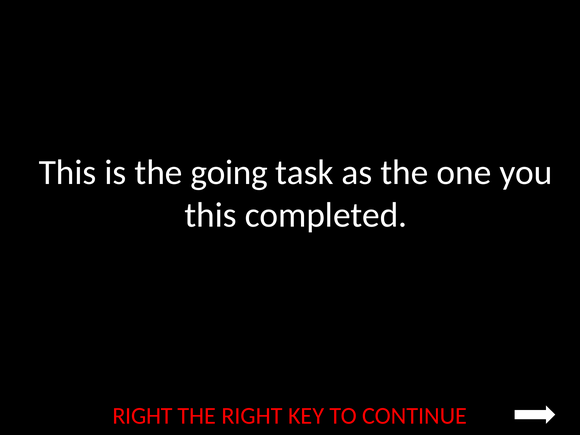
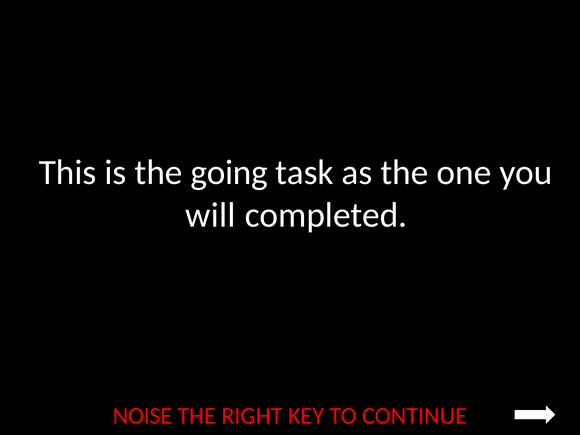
this at (211, 215): this -> will
RIGHT at (142, 416): RIGHT -> NOISE
